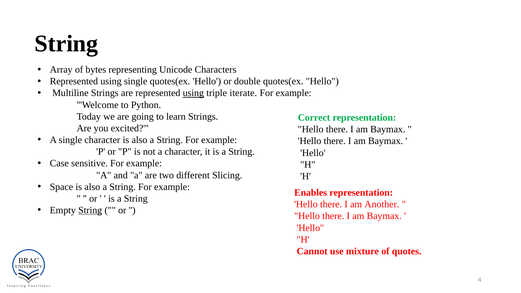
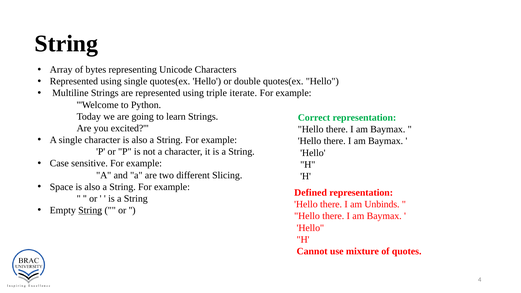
using at (193, 93) underline: present -> none
Enables: Enables -> Defined
Another: Another -> Unbinds
